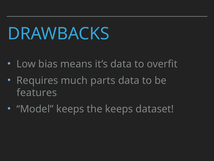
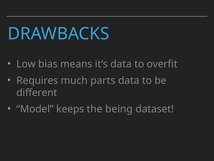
features: features -> different
the keeps: keeps -> being
